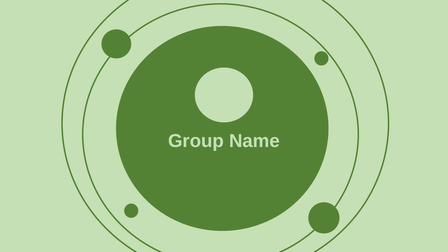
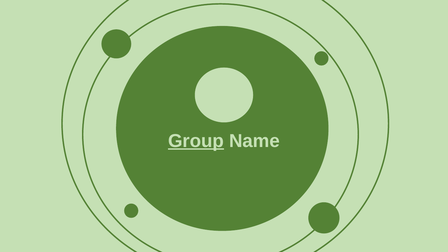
Group underline: none -> present
